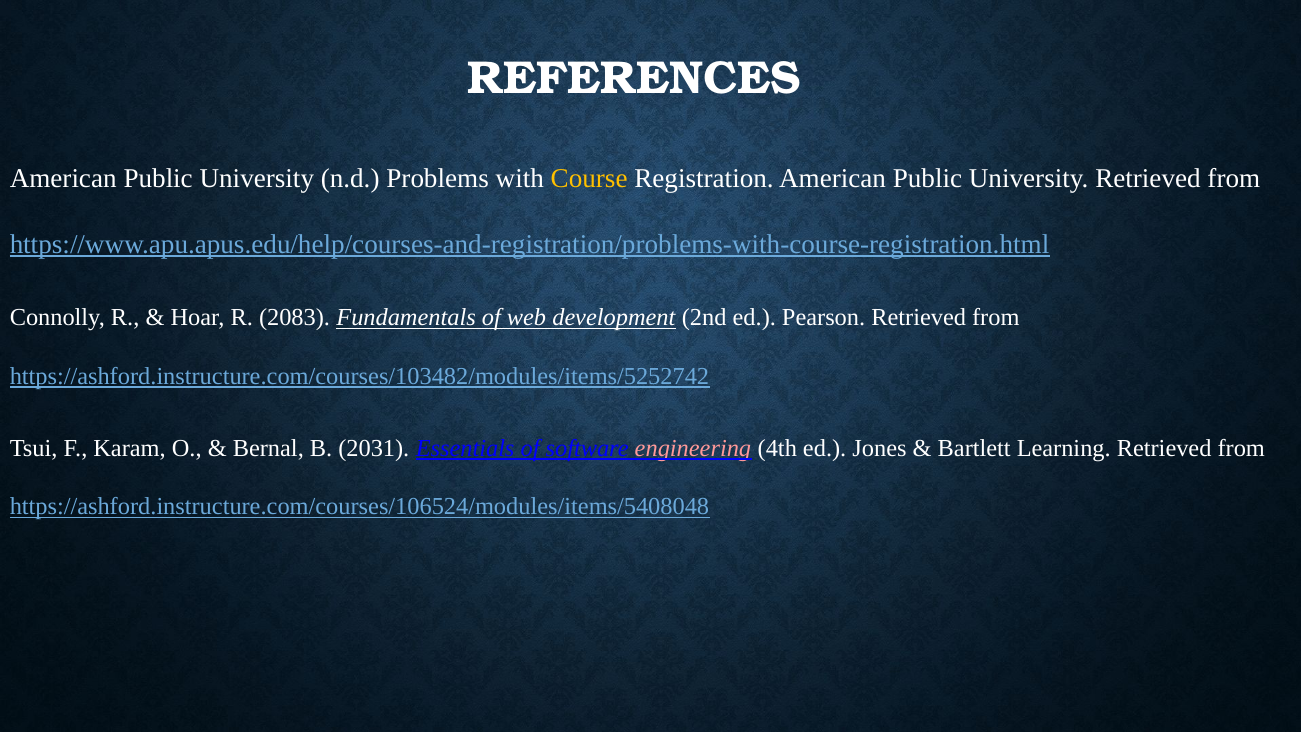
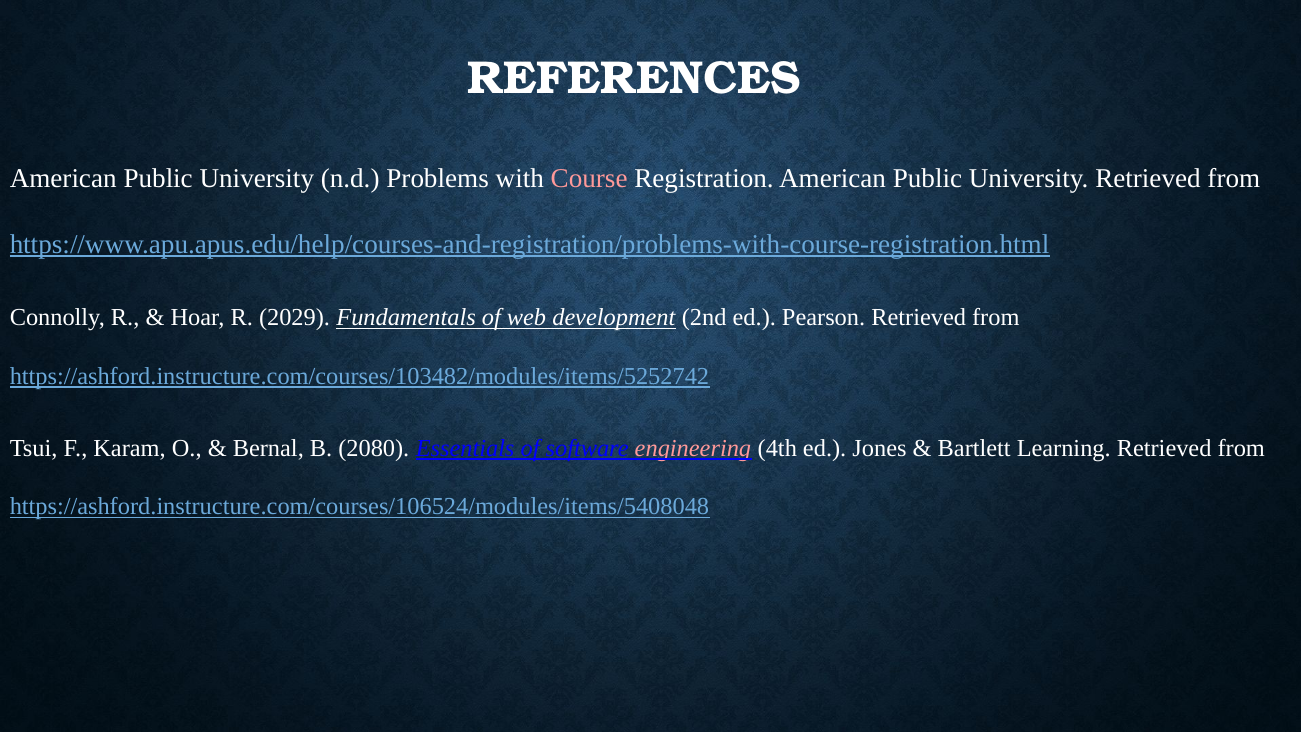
Course colour: yellow -> pink
2083: 2083 -> 2029
2031: 2031 -> 2080
